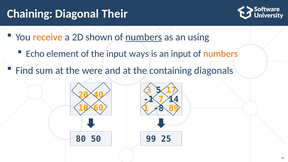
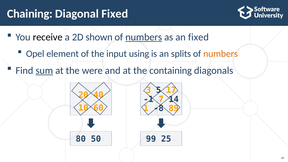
Diagonal Their: Their -> Fixed
receive colour: orange -> black
an using: using -> fixed
Echo: Echo -> Opel
ways: ways -> using
an input: input -> splits
sum underline: none -> present
